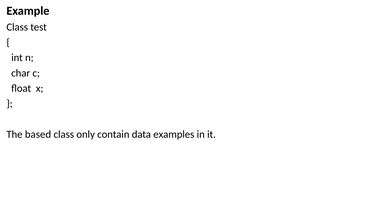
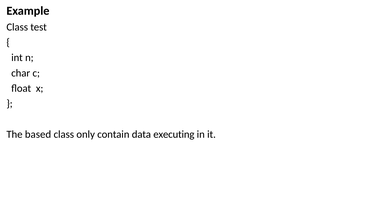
examples: examples -> executing
